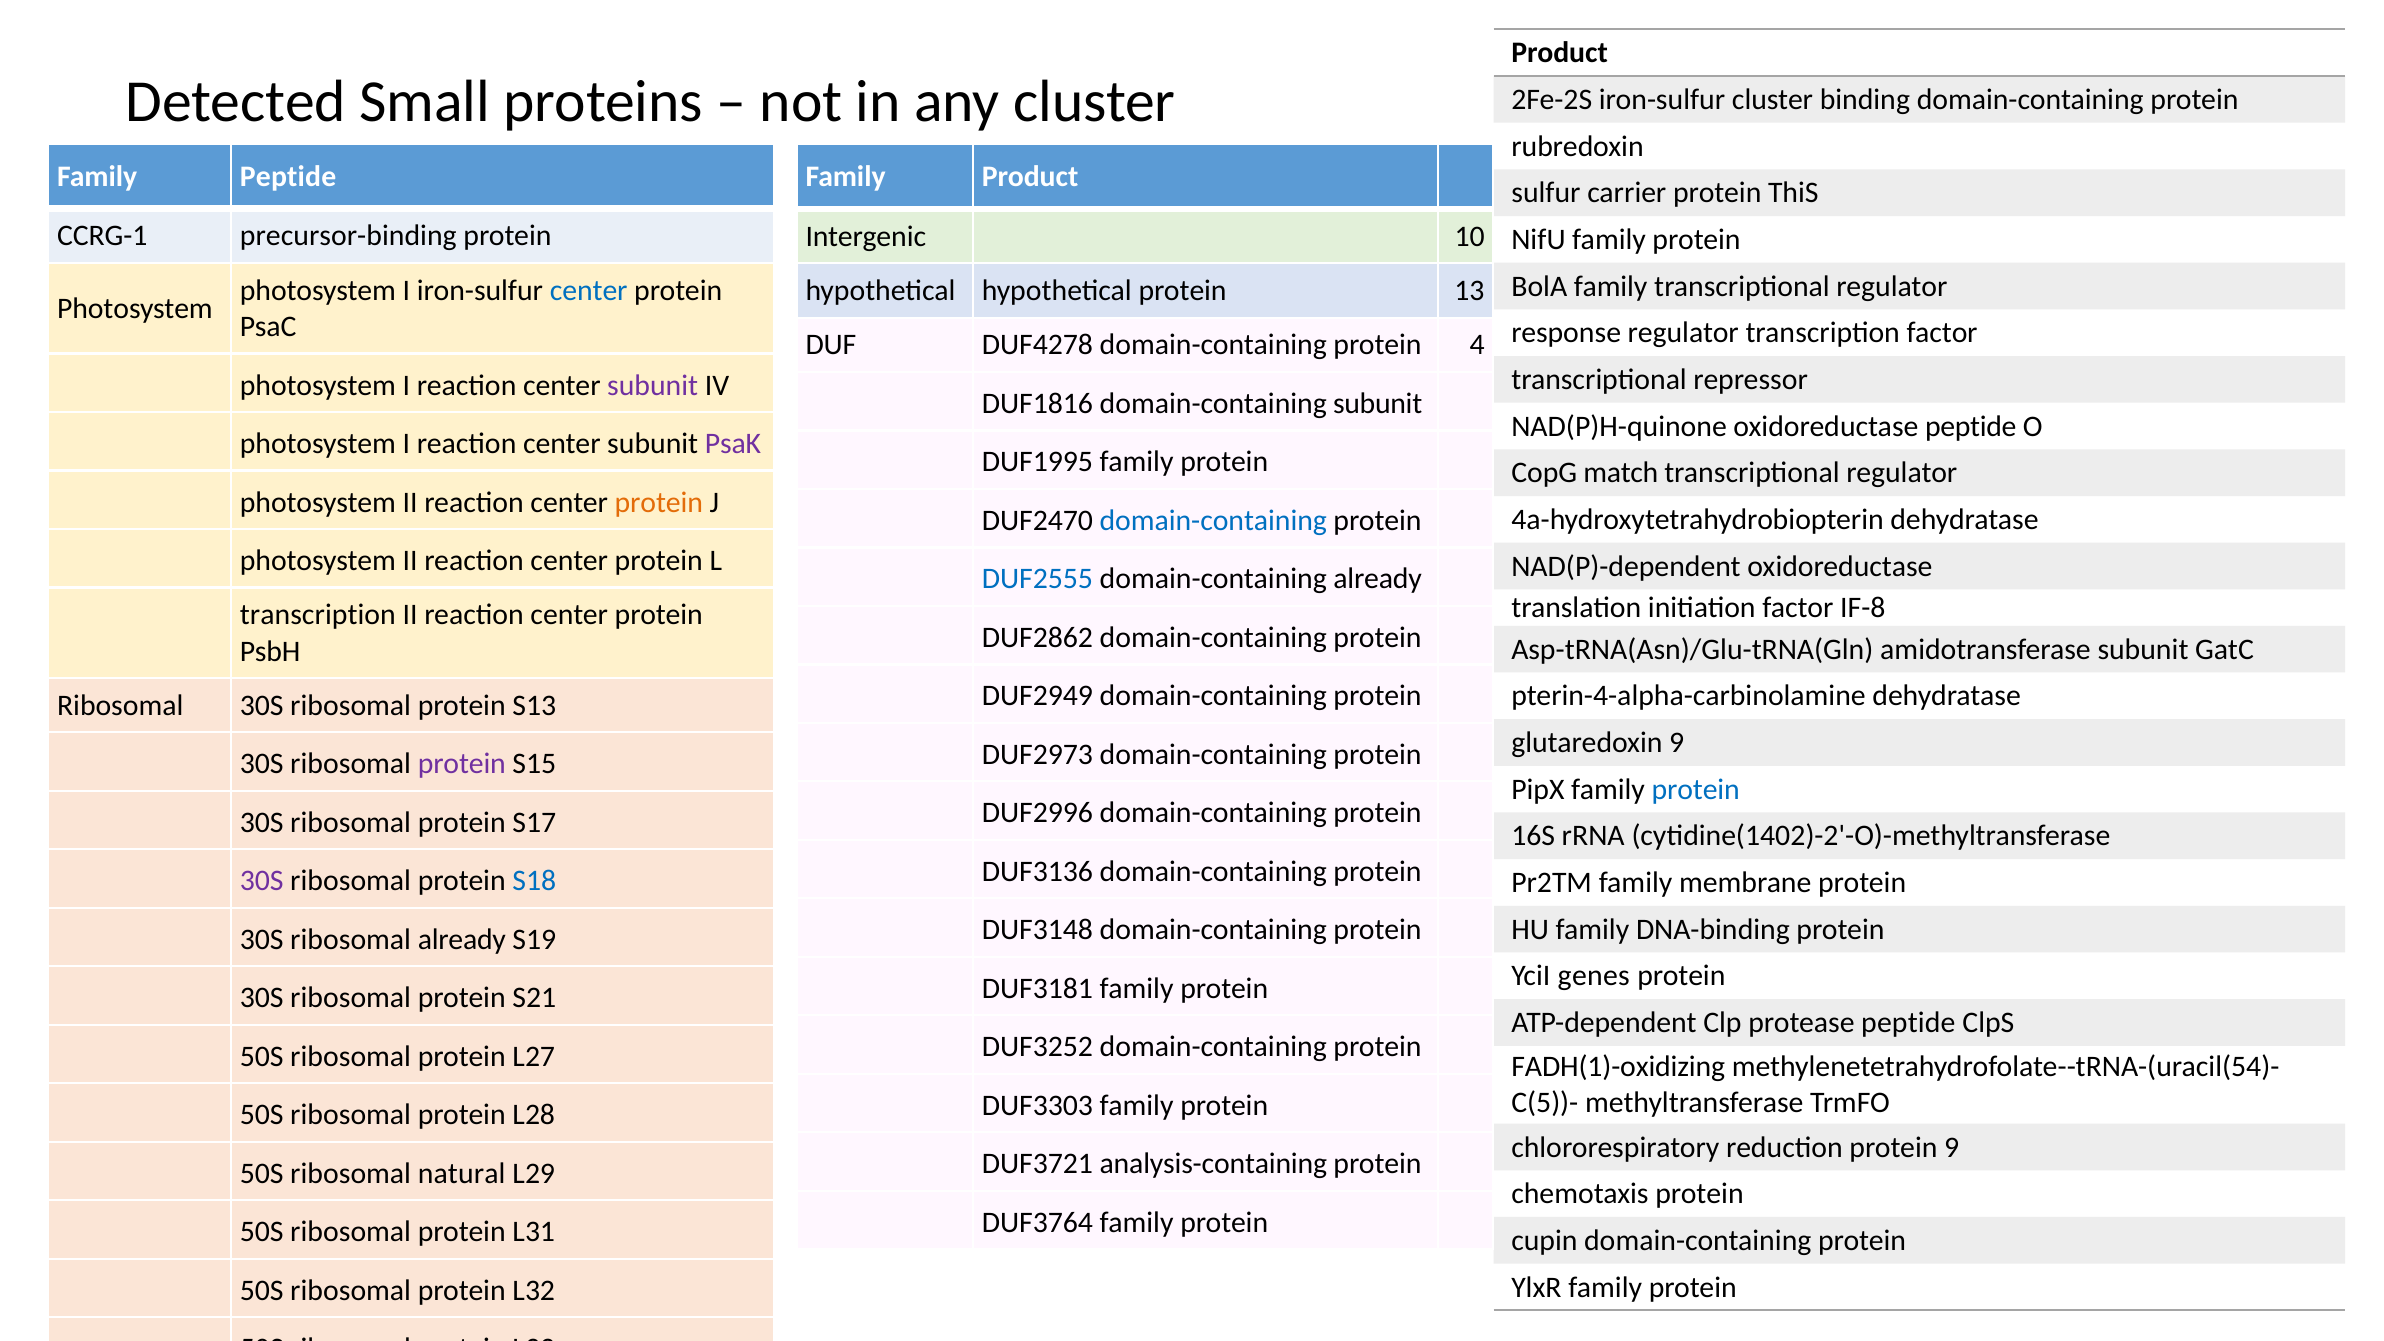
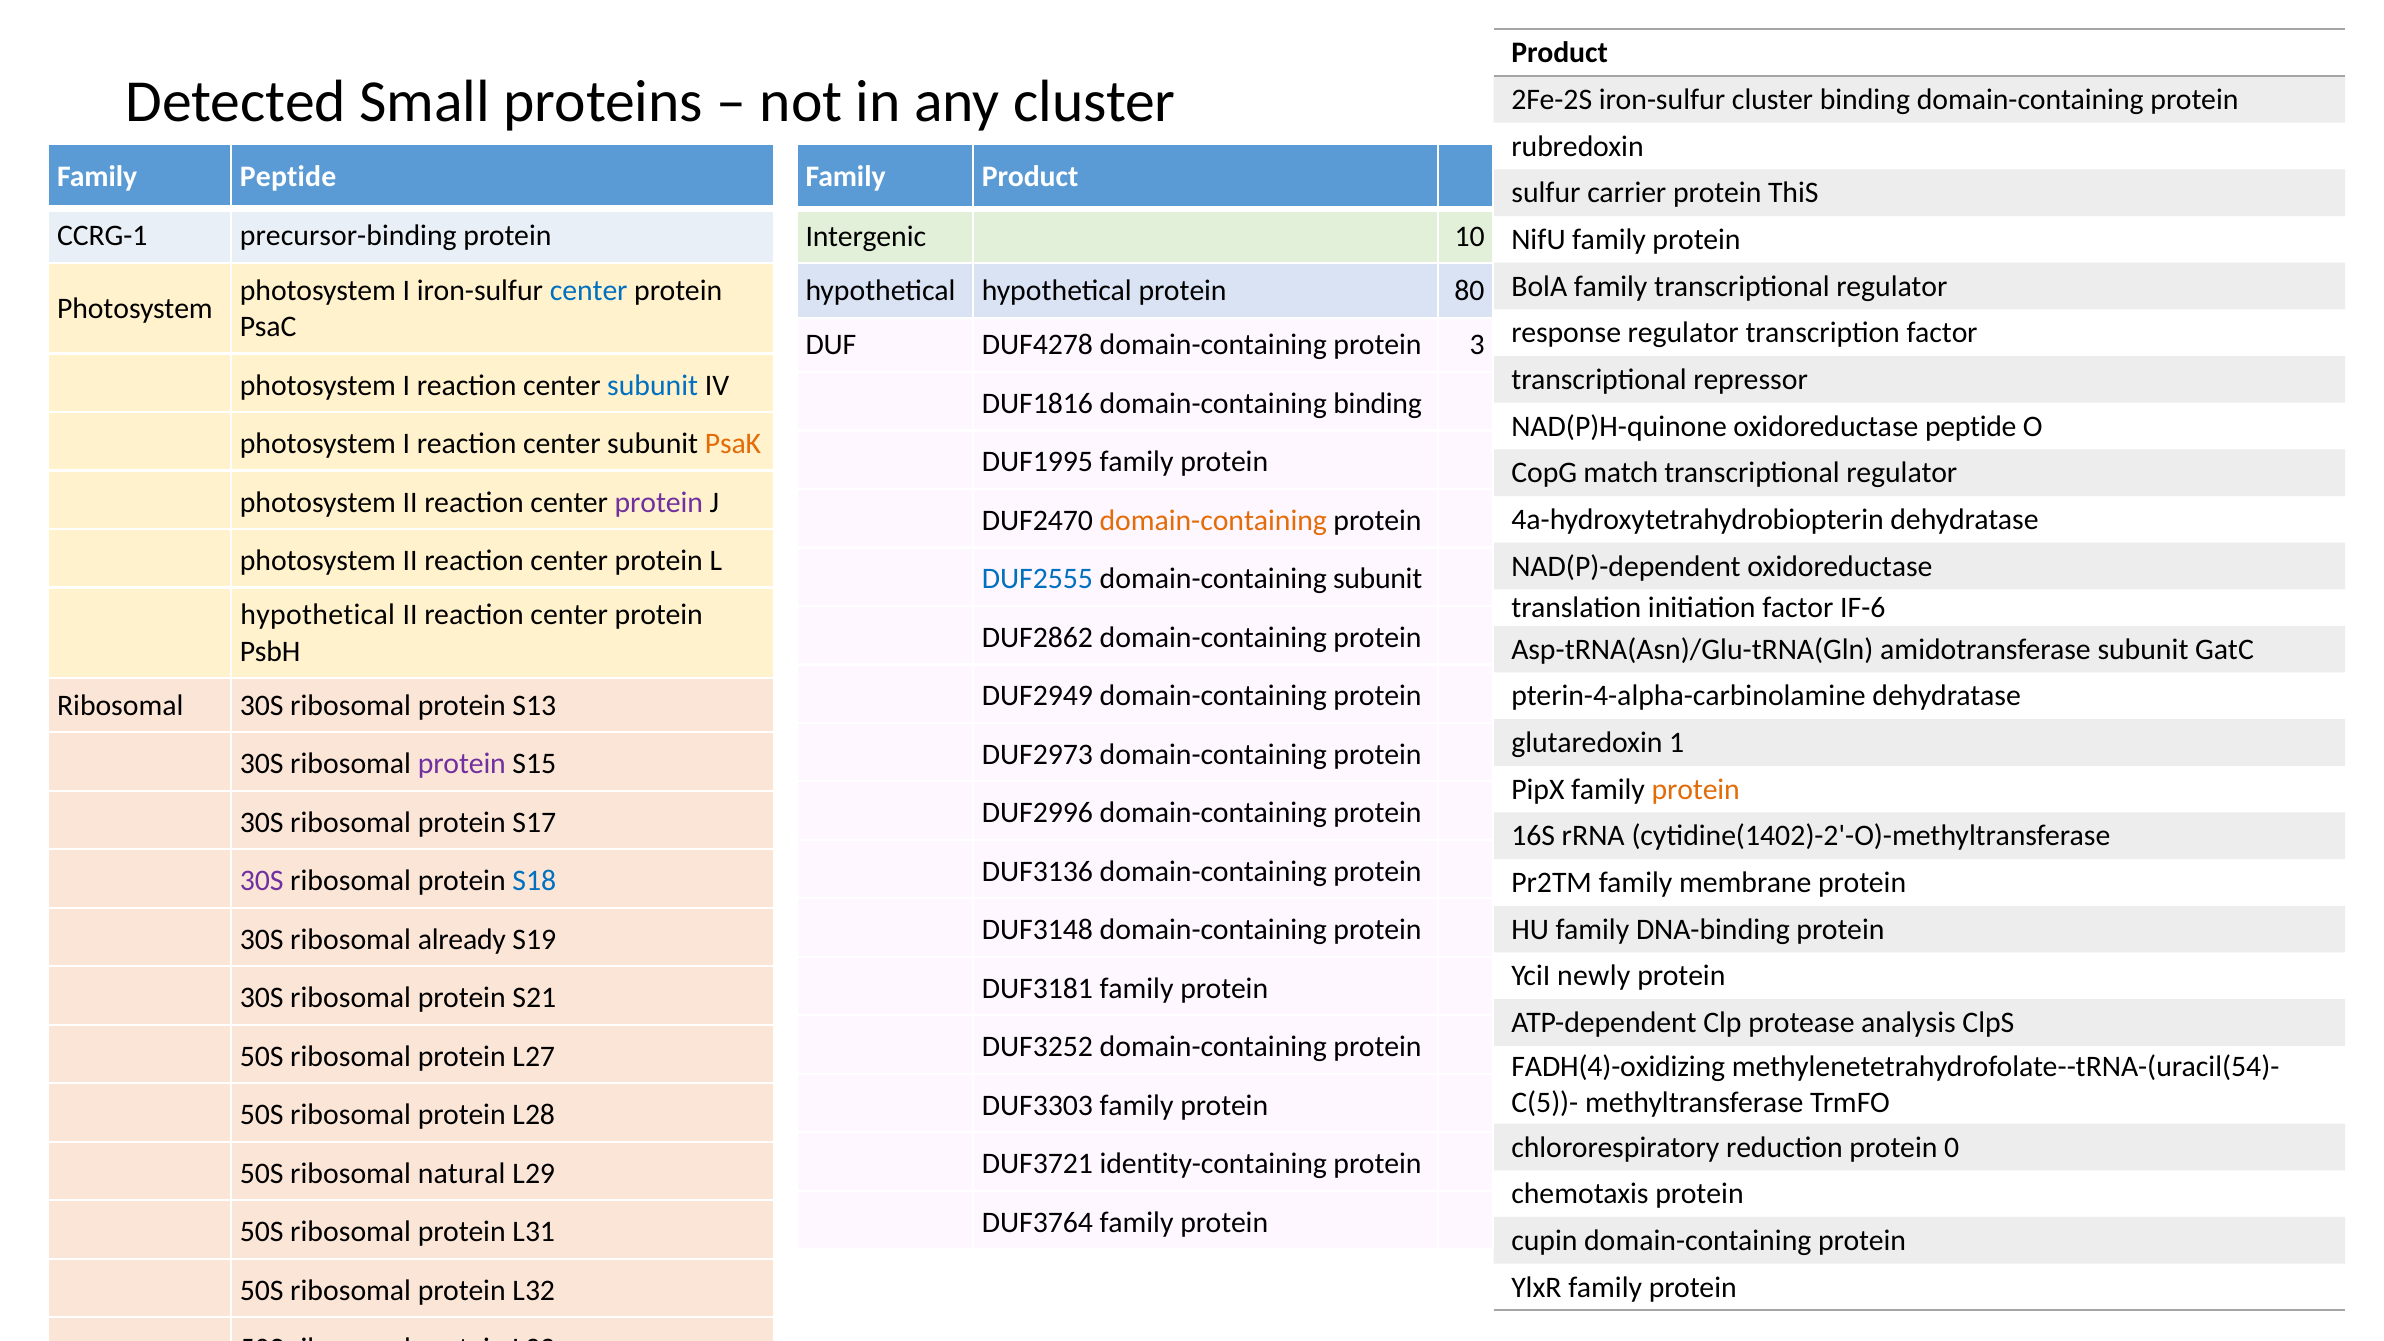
13: 13 -> 80
4: 4 -> 3
subunit at (653, 385) colour: purple -> blue
domain-containing subunit: subunit -> binding
PsaK colour: purple -> orange
protein at (659, 502) colour: orange -> purple
domain-containing at (1213, 521) colour: blue -> orange
domain-containing already: already -> subunit
IF-8: IF-8 -> IF-6
transcription at (318, 615): transcription -> hypothetical
glutaredoxin 9: 9 -> 1
protein at (1696, 789) colour: blue -> orange
genes: genes -> newly
protease peptide: peptide -> analysis
FADH(1)-oxidizing: FADH(1)-oxidizing -> FADH(4)-oxidizing
protein 9: 9 -> 0
analysis-containing: analysis-containing -> identity-containing
